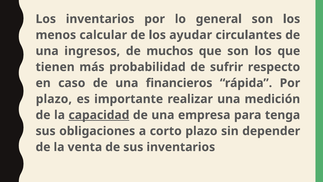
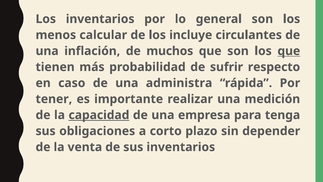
ayudar: ayudar -> incluye
ingresos: ingresos -> inflación
que at (289, 51) underline: none -> present
financieros: financieros -> administra
plazo at (54, 99): plazo -> tener
